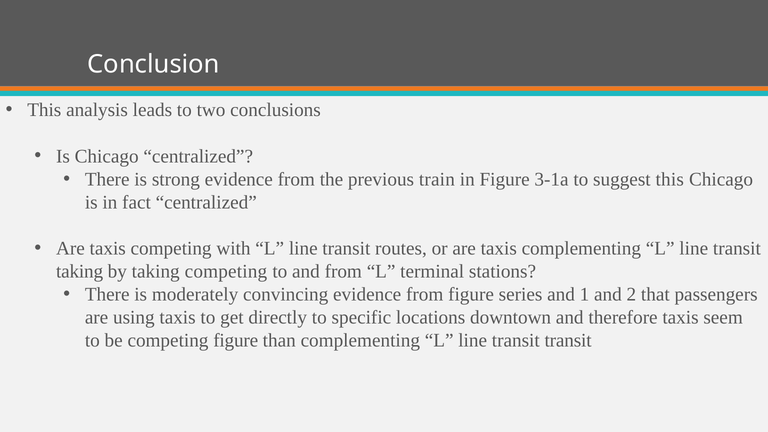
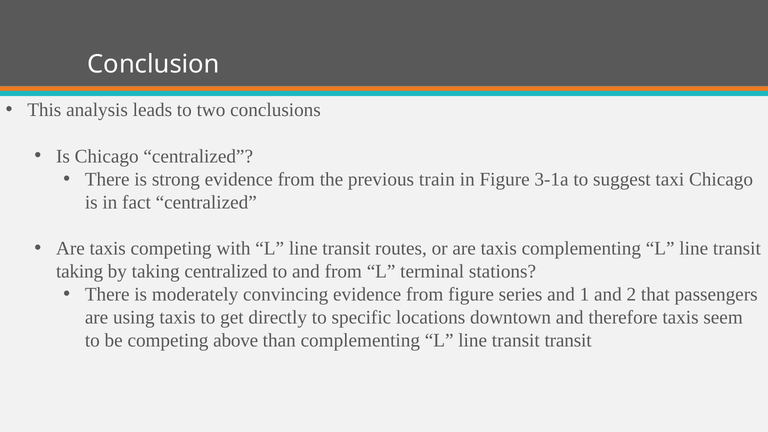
suggest this: this -> taxi
taking competing: competing -> centralized
competing figure: figure -> above
